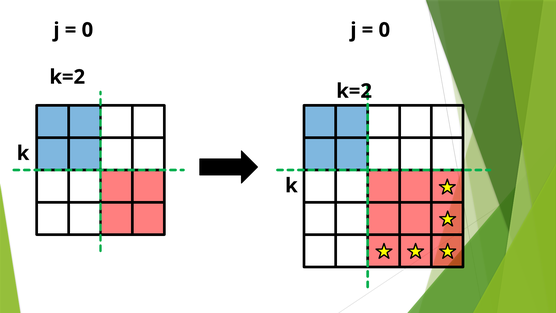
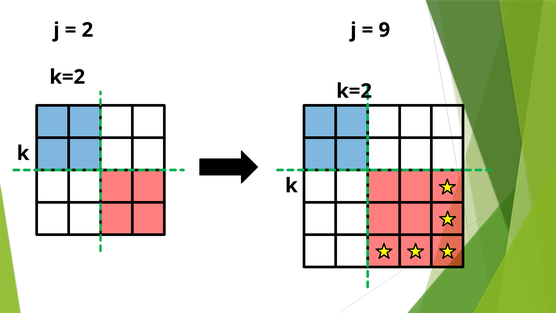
0 at (87, 30): 0 -> 2
0 at (384, 30): 0 -> 9
